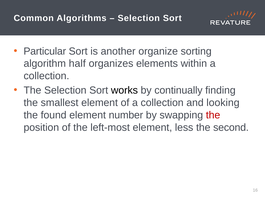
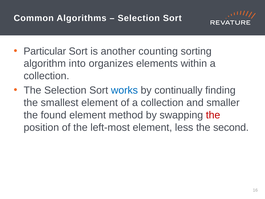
organize: organize -> counting
half: half -> into
works colour: black -> blue
looking: looking -> smaller
number: number -> method
